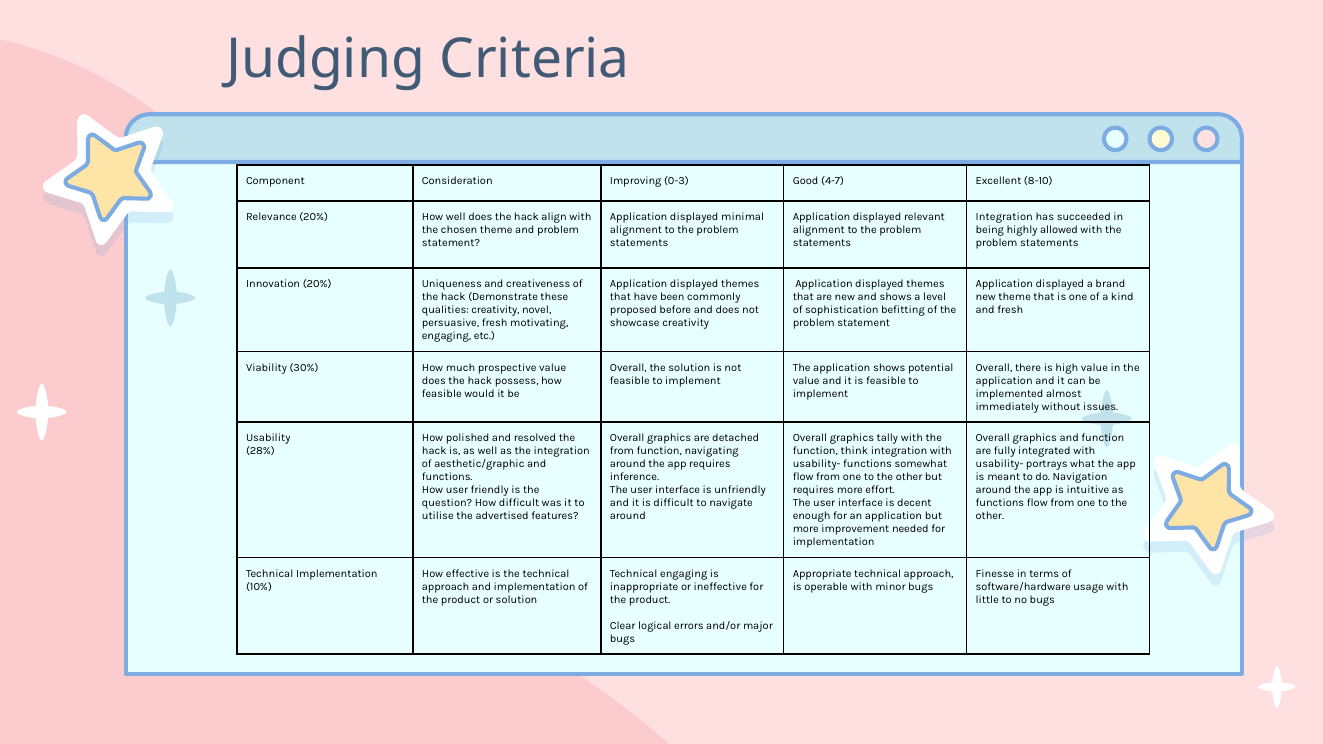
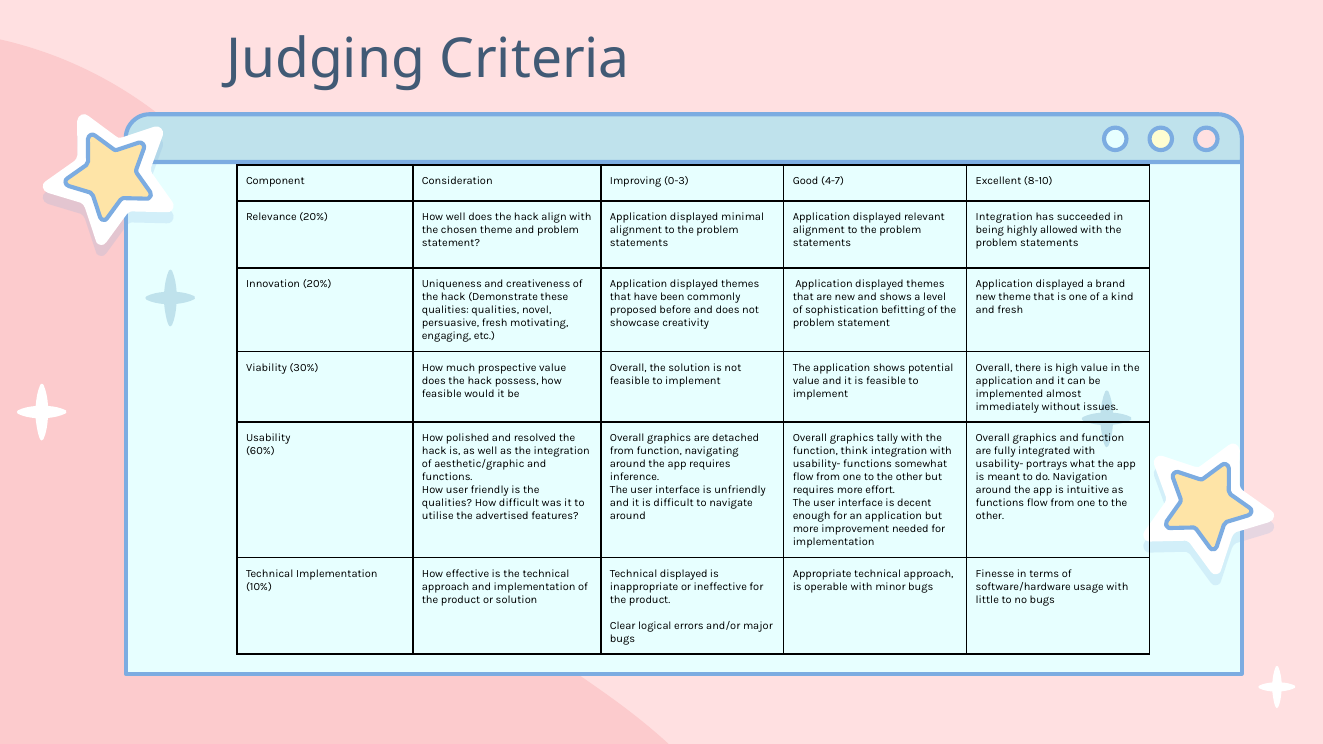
qualities creativity: creativity -> qualities
28%: 28% -> 60%
question at (447, 503): question -> qualities
Technical engaging: engaging -> displayed
